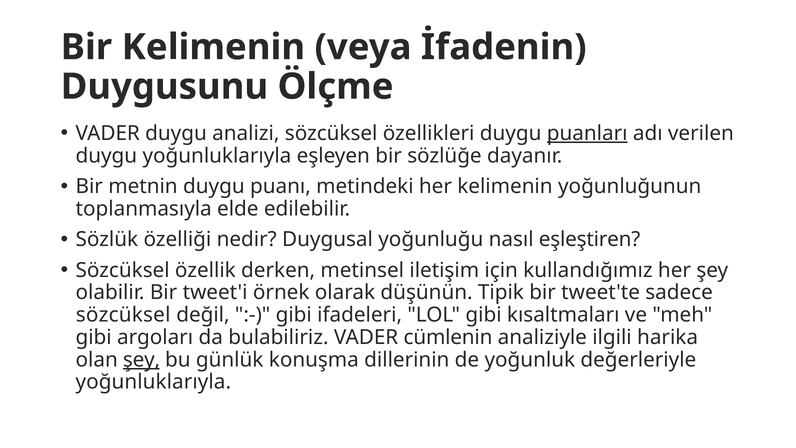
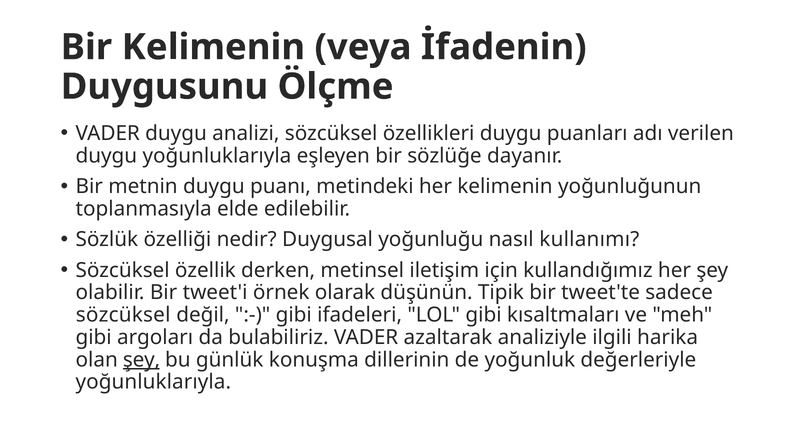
puanları underline: present -> none
eşleştiren: eşleştiren -> kullanımı
cümlenin: cümlenin -> azaltarak
